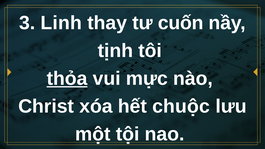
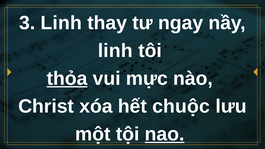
cuốn: cuốn -> ngay
tịnh at (115, 51): tịnh -> linh
nao underline: none -> present
